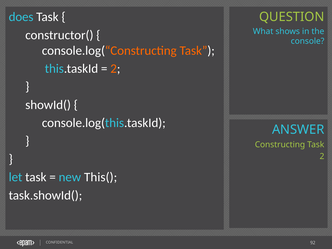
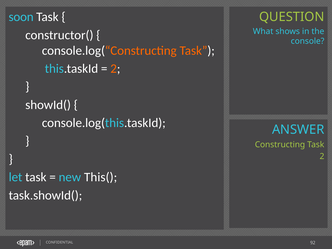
does: does -> soon
